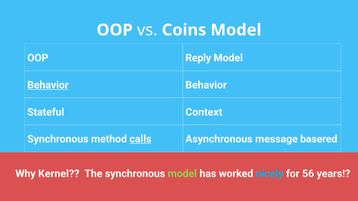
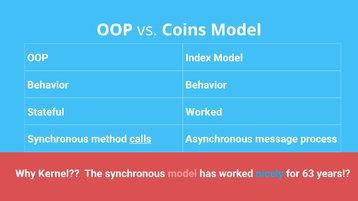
Reply: Reply -> Index
Behavior at (48, 85) underline: present -> none
Context at (204, 112): Context -> Worked
basered: basered -> process
model at (182, 174) colour: light green -> pink
56: 56 -> 63
